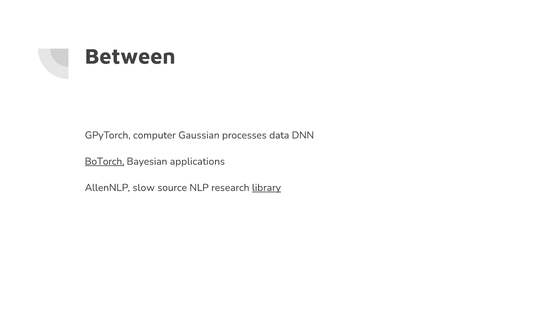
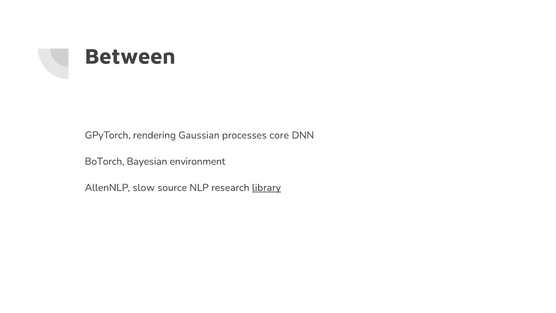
computer: computer -> rendering
data: data -> core
BoTorch underline: present -> none
applications: applications -> environment
